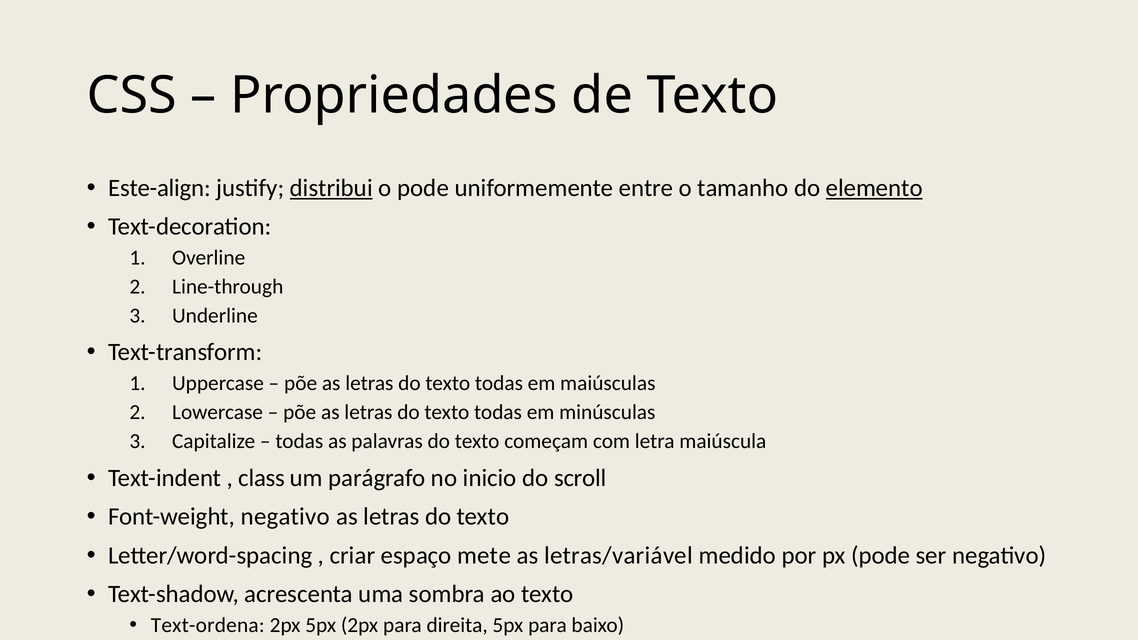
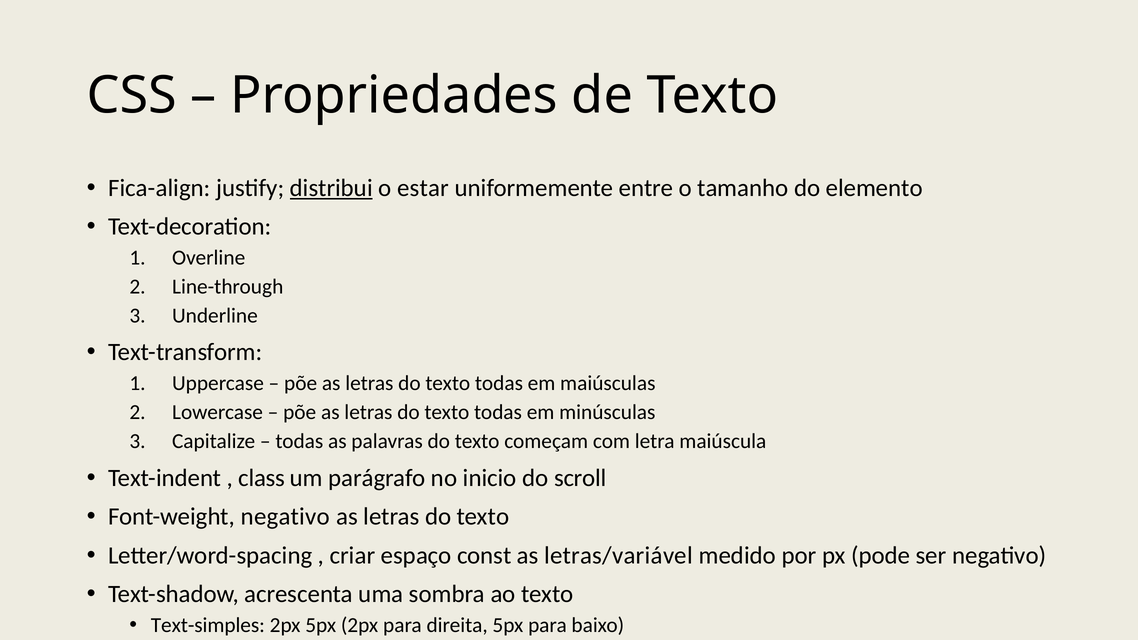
Este-align: Este-align -> Fica-align
o pode: pode -> estar
elemento underline: present -> none
mete: mete -> const
Text-ordena: Text-ordena -> Text-simples
